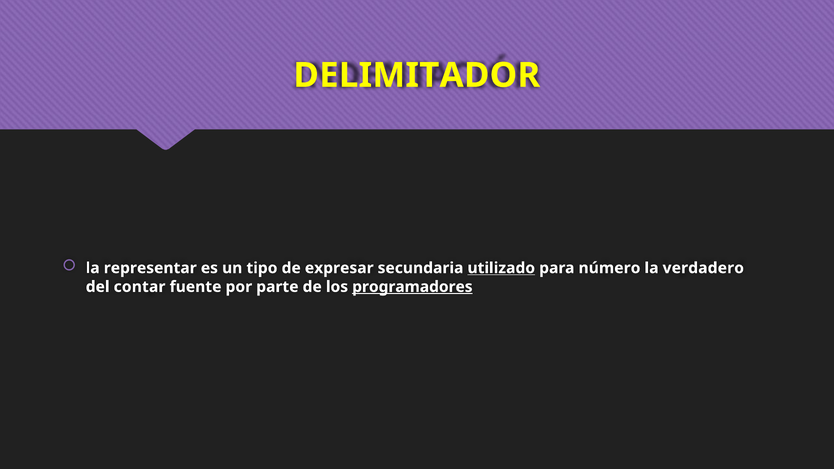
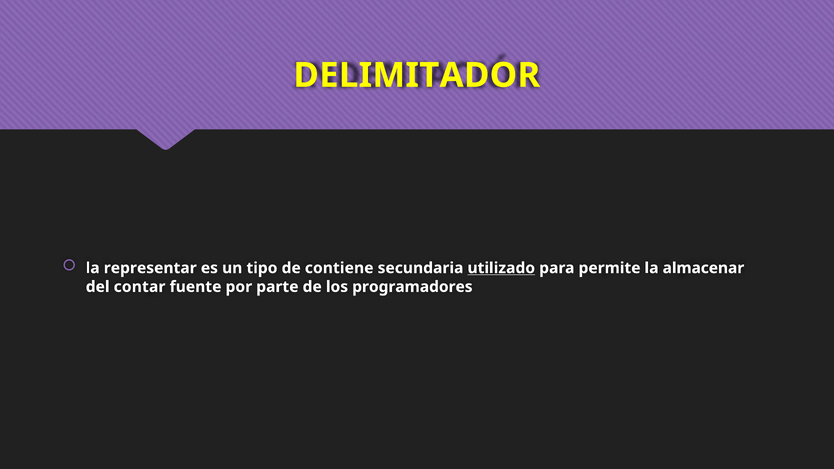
expresar: expresar -> contiene
número: número -> permite
verdadero: verdadero -> almacenar
programadores underline: present -> none
